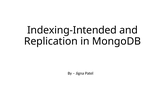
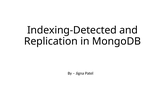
Indexing-Intended: Indexing-Intended -> Indexing-Detected
